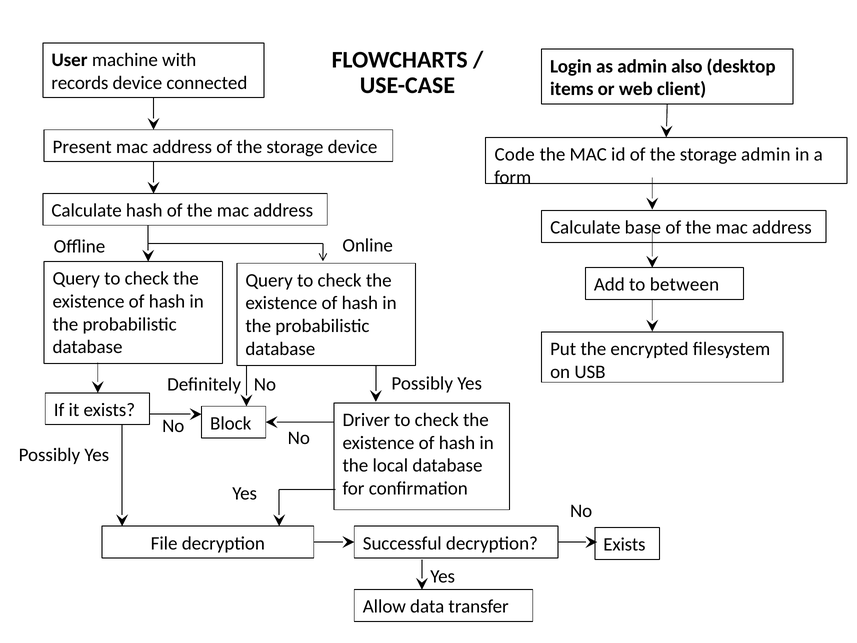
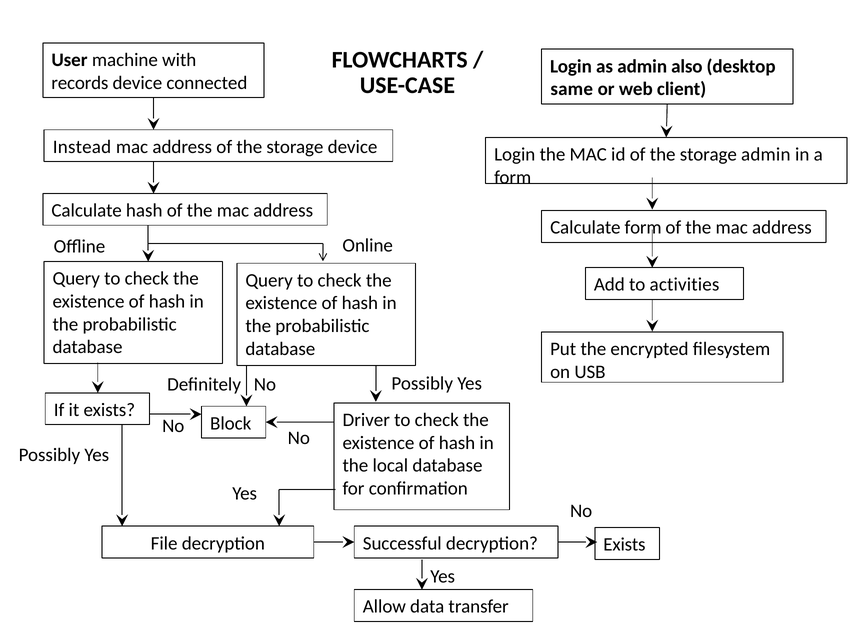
items: items -> same
Present: Present -> Instead
Code at (515, 154): Code -> Login
Calculate base: base -> form
between: between -> activities
